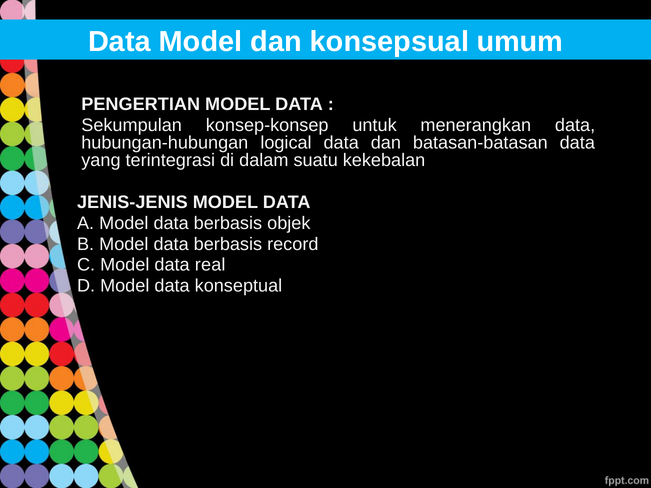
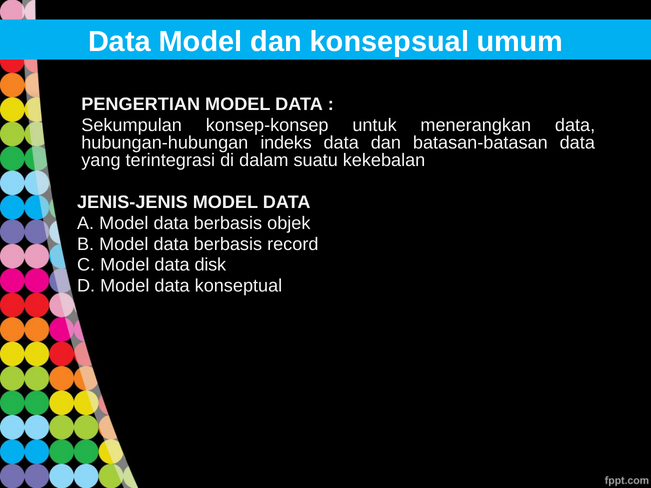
logical: logical -> indeks
real: real -> disk
